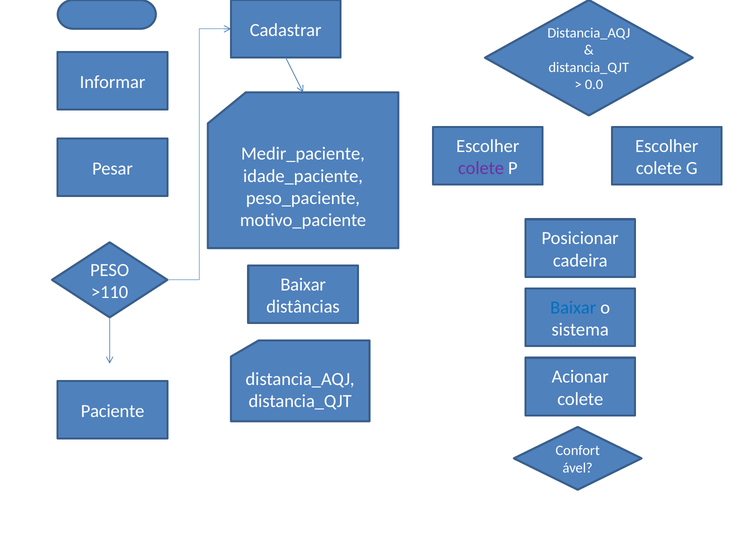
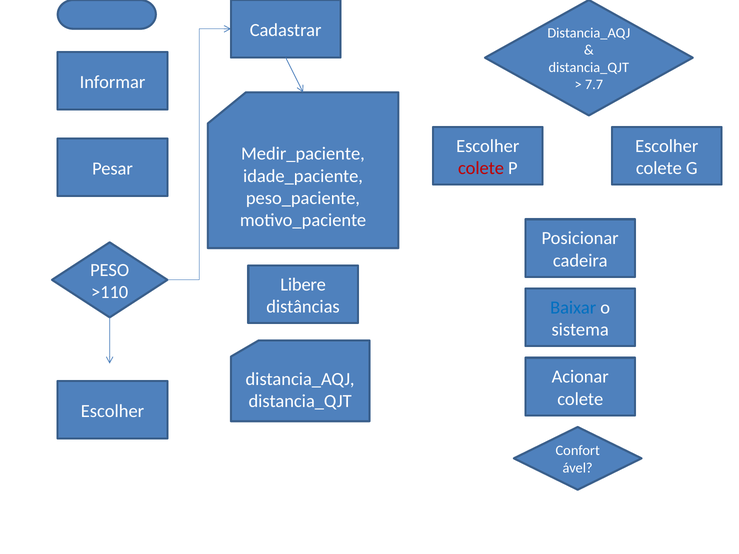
0.0: 0.0 -> 7.7
colete at (481, 168) colour: purple -> red
Baixar at (303, 285): Baixar -> Libere
Paciente at (113, 411): Paciente -> Escolher
